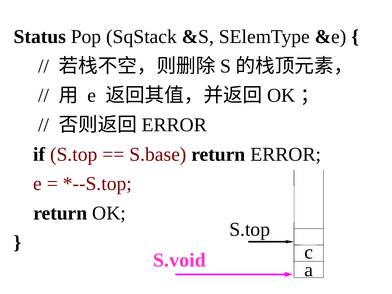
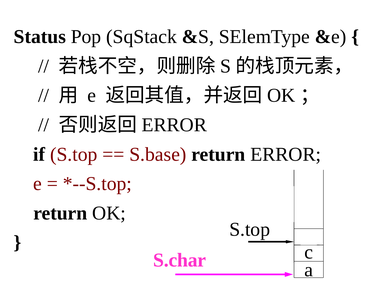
S.void: S.void -> S.char
